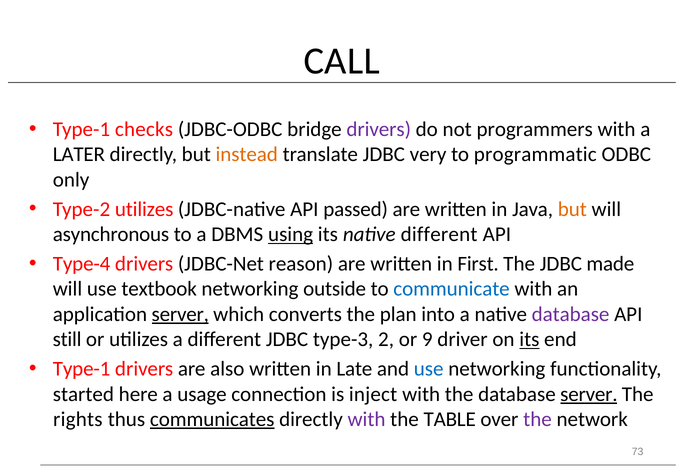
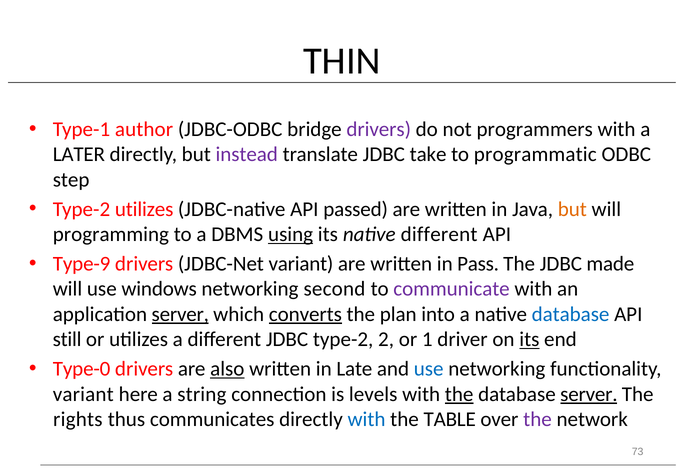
CALL: CALL -> THIN
checks: checks -> author
instead colour: orange -> purple
very: very -> take
only: only -> step
asynchronous: asynchronous -> programming
Type-4: Type-4 -> Type-9
JDBC-Net reason: reason -> variant
First: First -> Pass
textbook: textbook -> windows
outside: outside -> second
communicate colour: blue -> purple
converts underline: none -> present
database at (571, 315) colour: purple -> blue
JDBC type-3: type-3 -> type-2
9: 9 -> 1
Type-1 at (82, 369): Type-1 -> Type-0
also underline: none -> present
started at (83, 395): started -> variant
usage: usage -> string
inject: inject -> levels
the at (459, 395) underline: none -> present
communicates underline: present -> none
with at (367, 420) colour: purple -> blue
